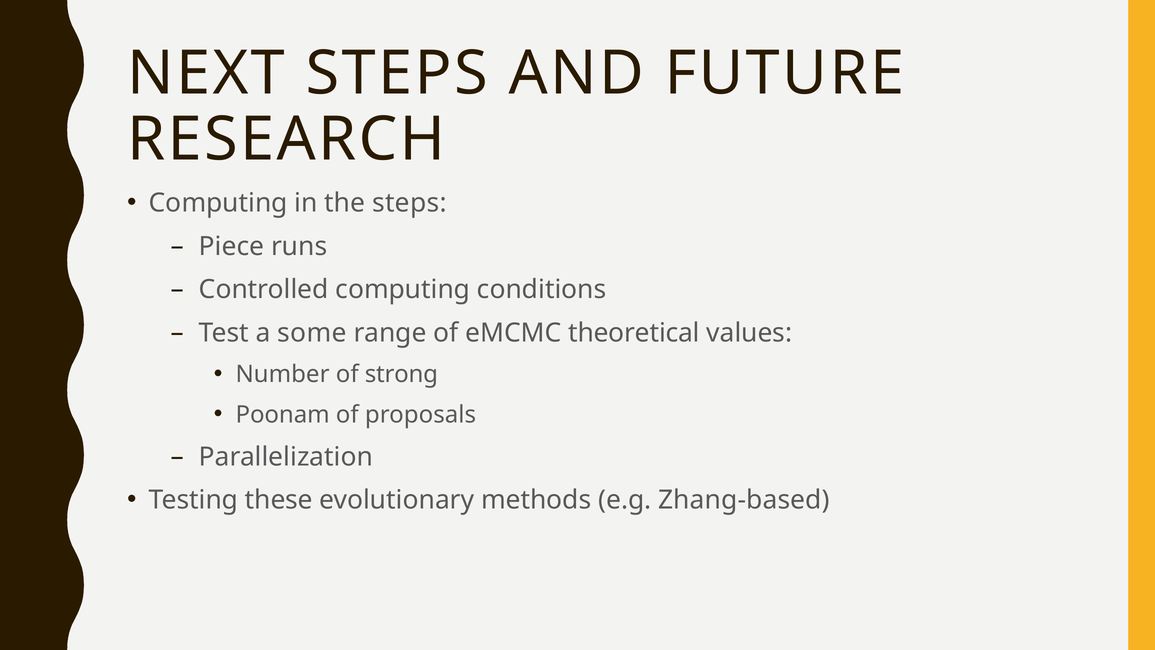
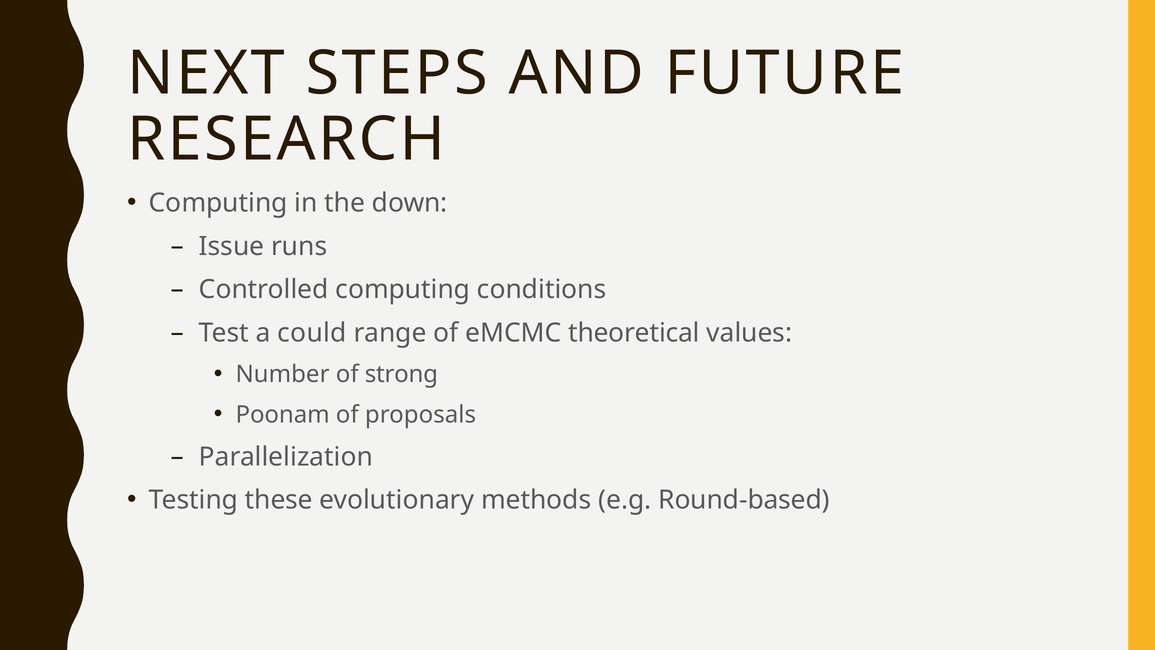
the steps: steps -> down
Piece: Piece -> Issue
some: some -> could
Zhang-based: Zhang-based -> Round-based
